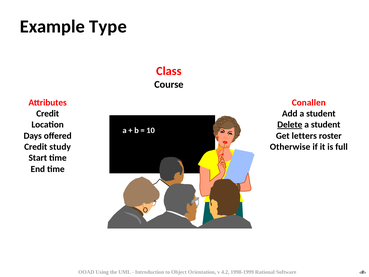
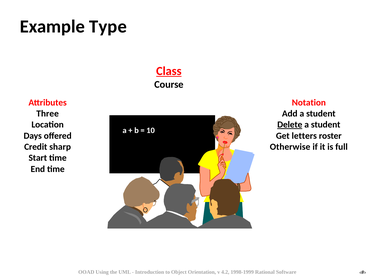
Class underline: none -> present
Conallen: Conallen -> Notation
Credit at (48, 113): Credit -> Three
study: study -> sharp
